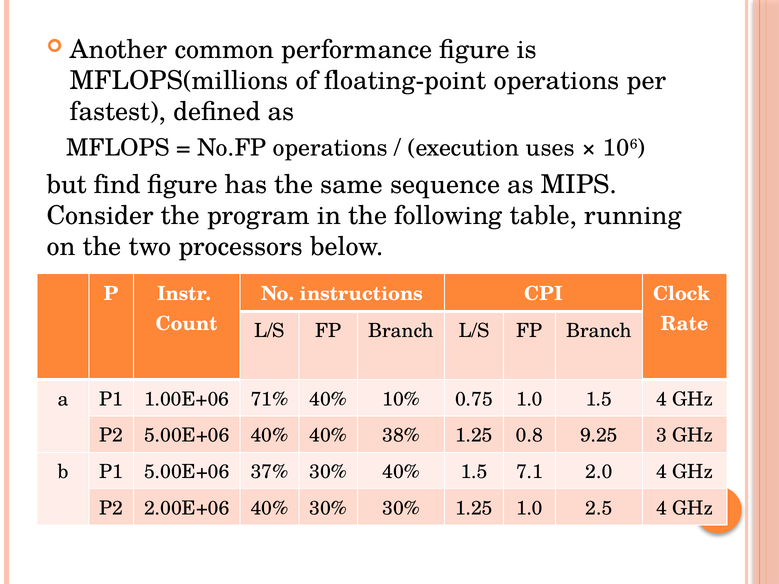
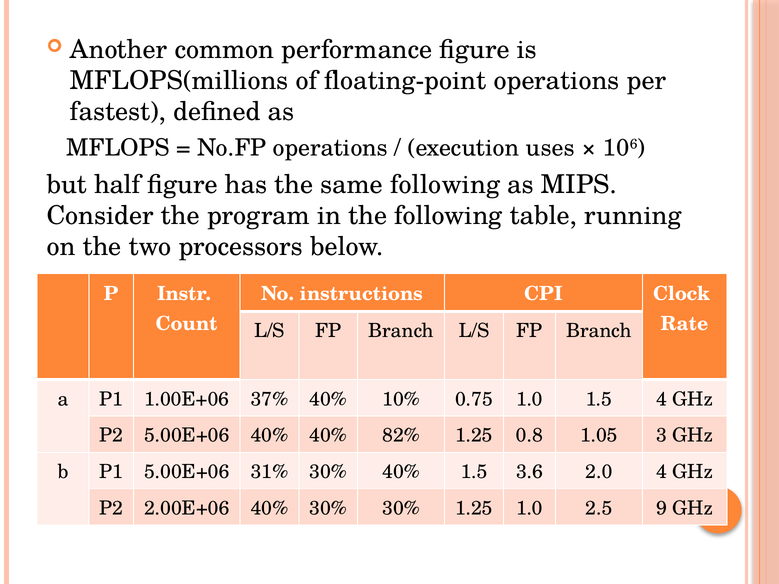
find: find -> half
same sequence: sequence -> following
71%: 71% -> 37%
38%: 38% -> 82%
9.25: 9.25 -> 1.05
37%: 37% -> 31%
7.1: 7.1 -> 3.6
2.5 4: 4 -> 9
